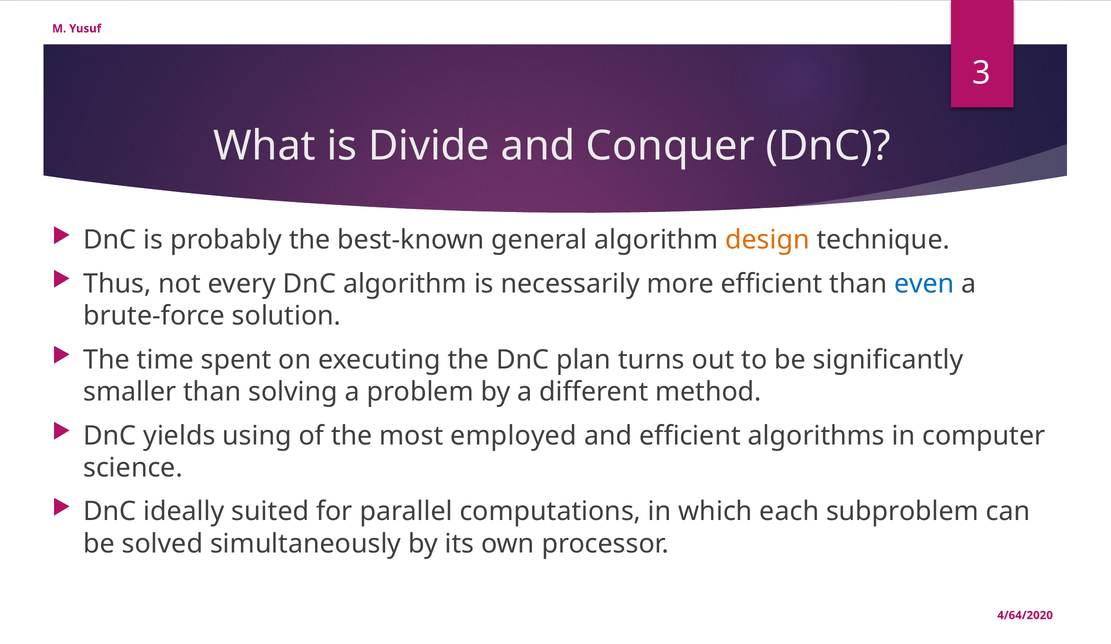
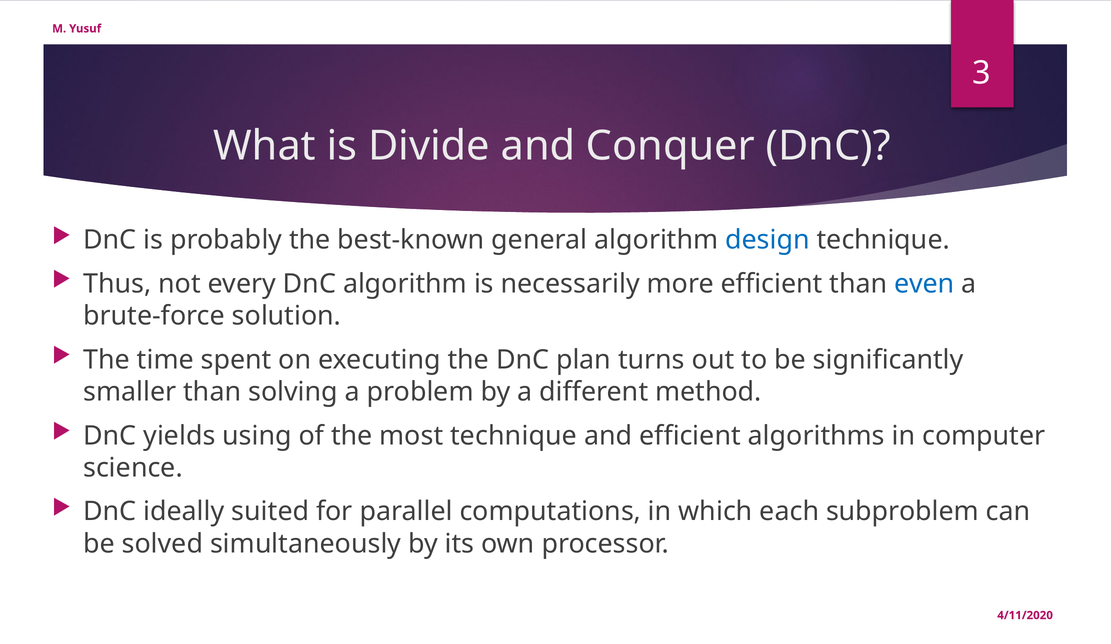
design colour: orange -> blue
most employed: employed -> technique
4/64/2020: 4/64/2020 -> 4/11/2020
